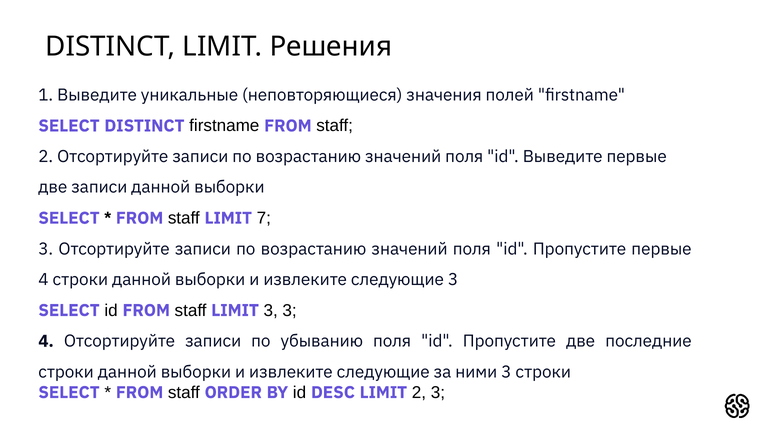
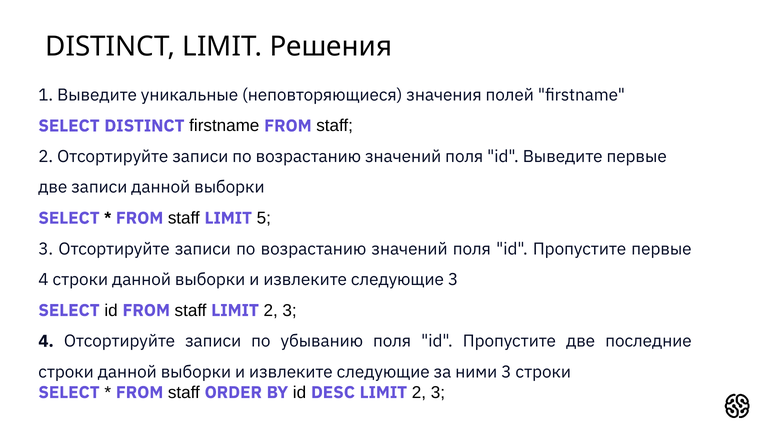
7: 7 -> 5
staff LIMIT 3: 3 -> 2
